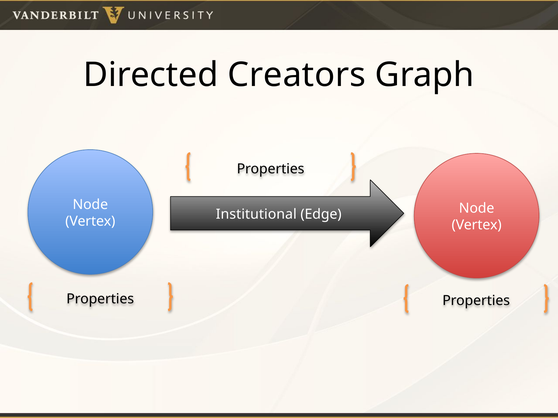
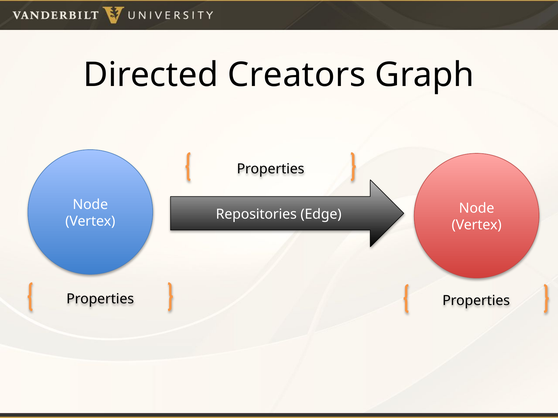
Institutional: Institutional -> Repositories
